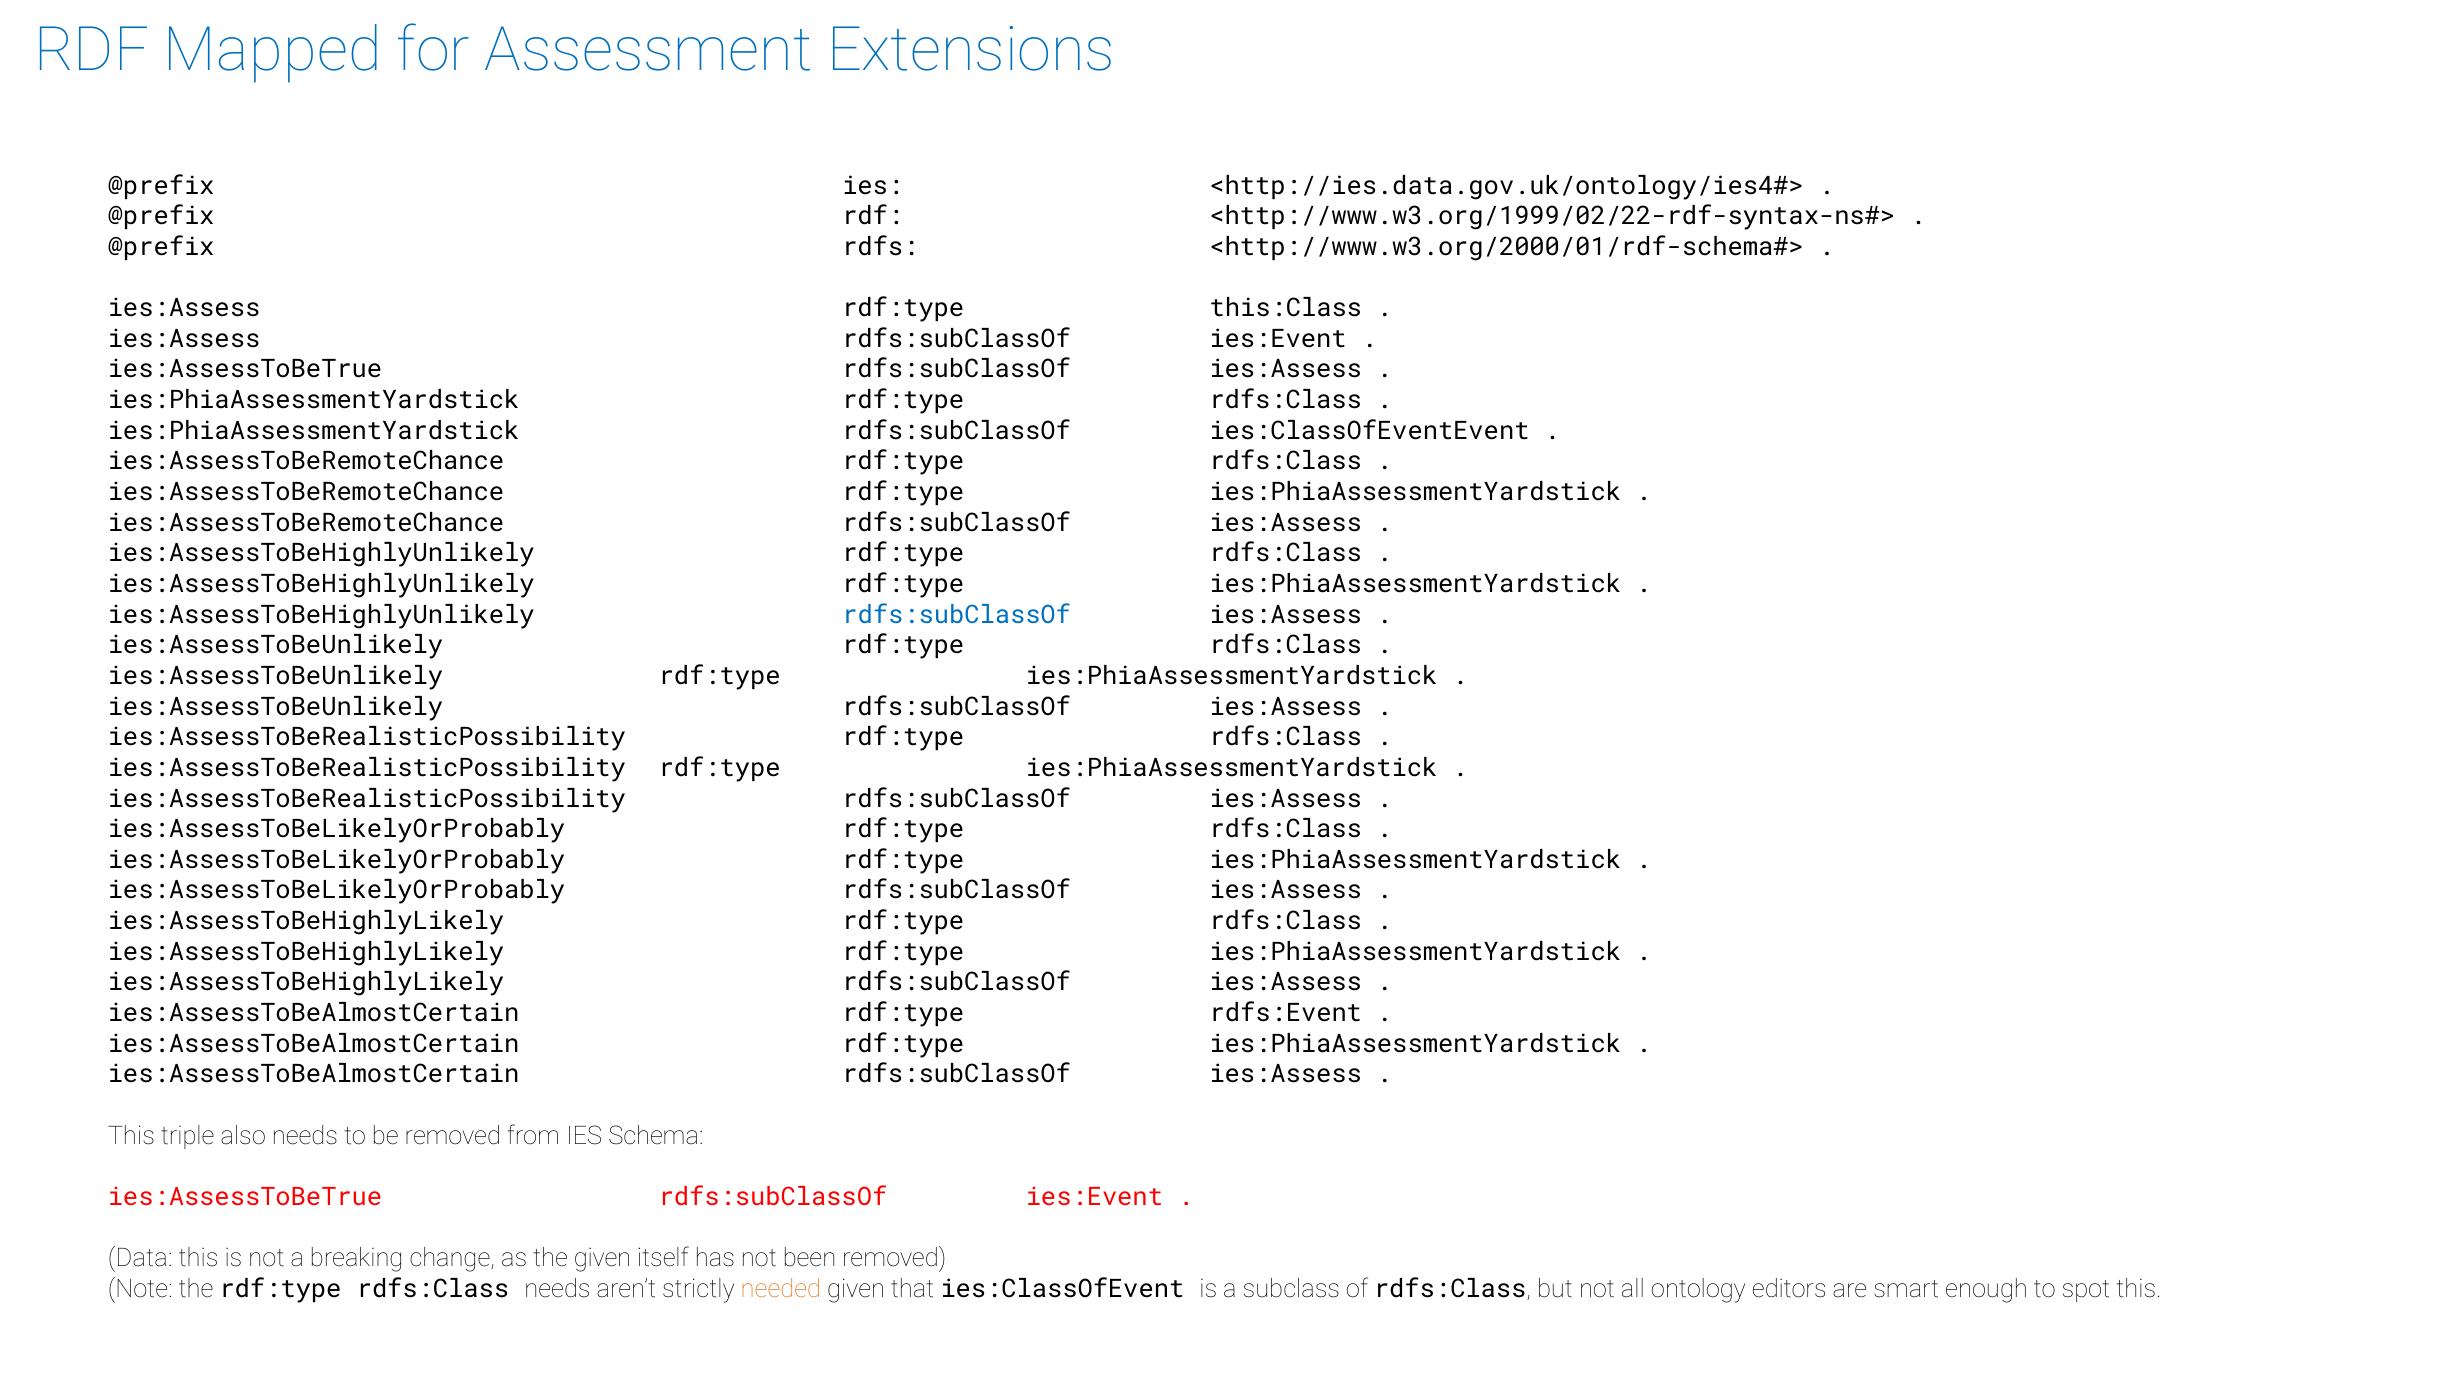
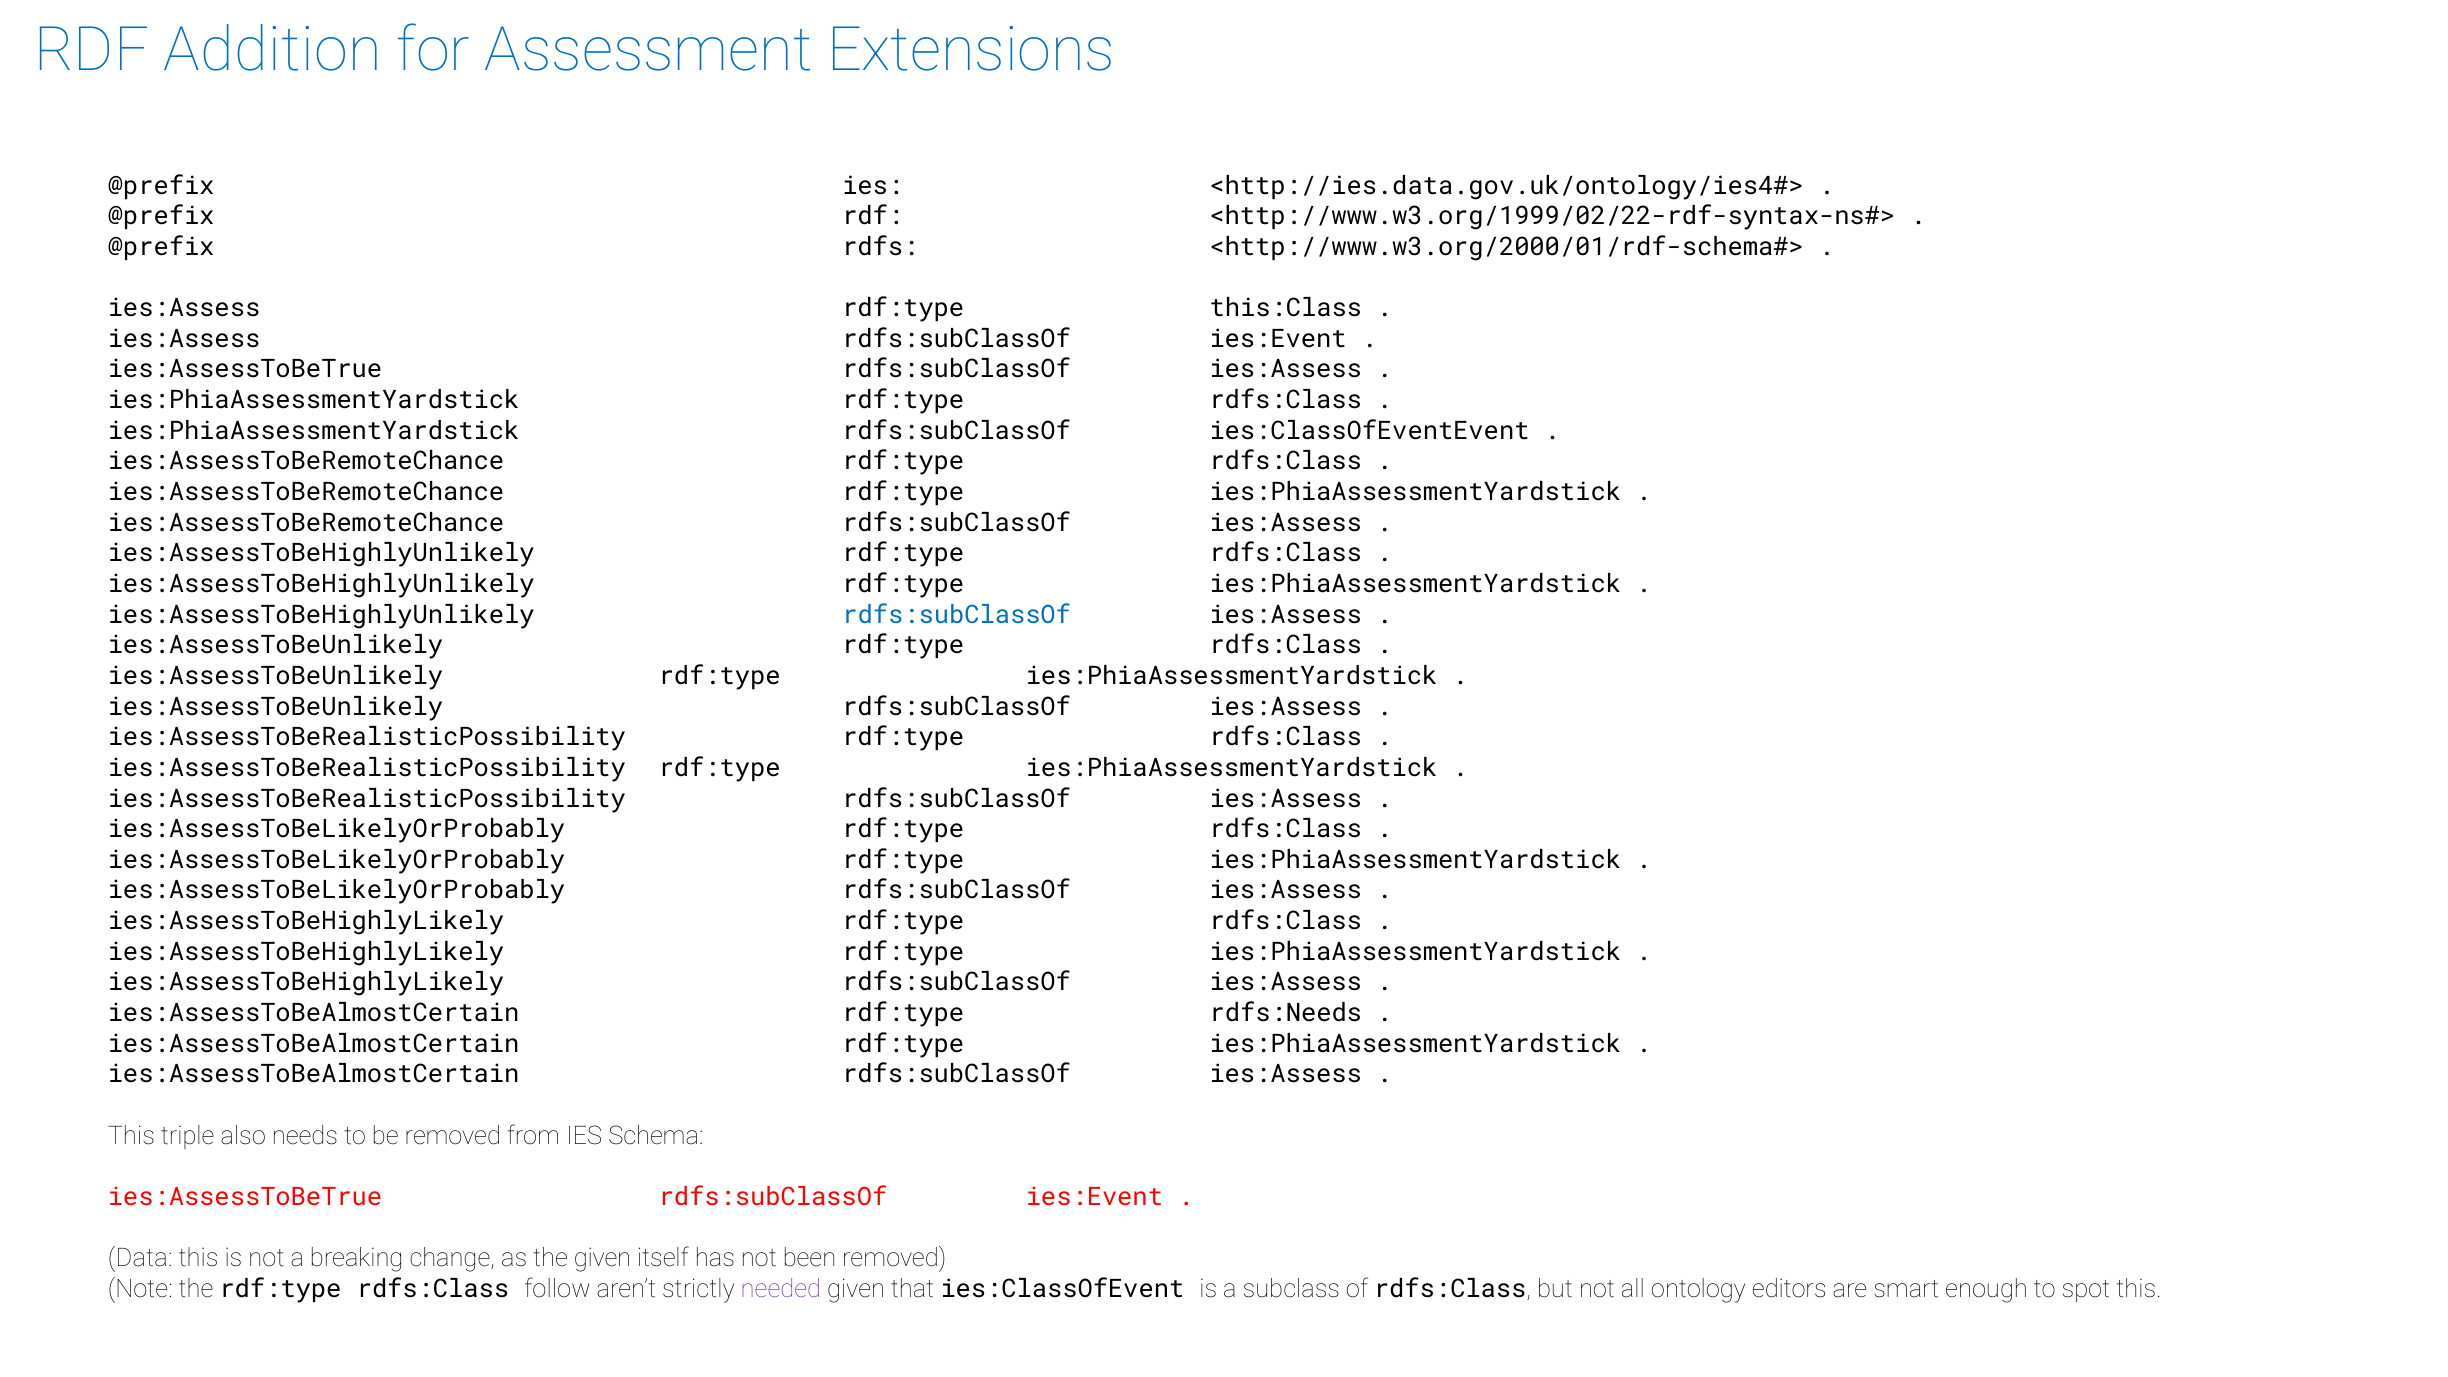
Mapped: Mapped -> Addition
rdfs:Event: rdfs:Event -> rdfs:Needs
rdfs:Class needs: needs -> follow
needed colour: orange -> purple
